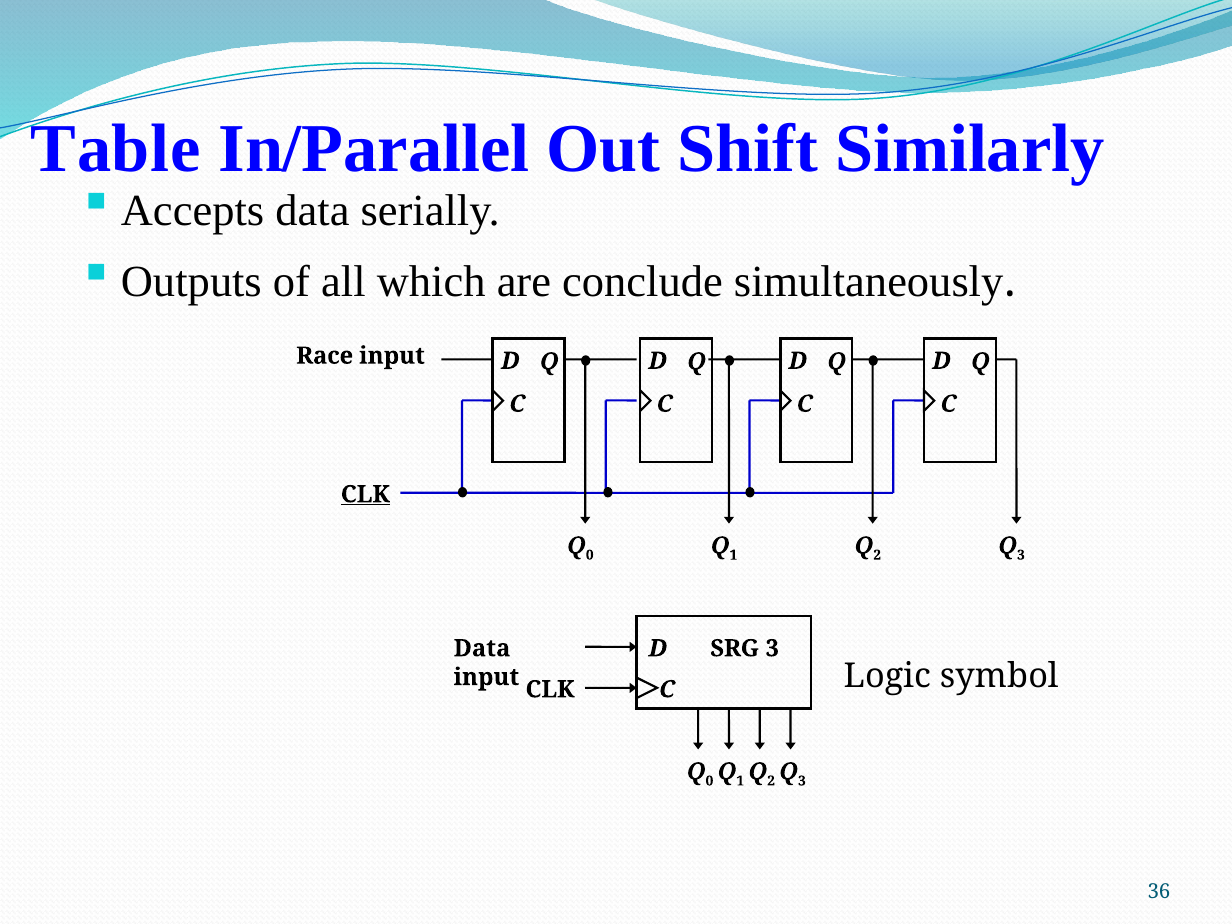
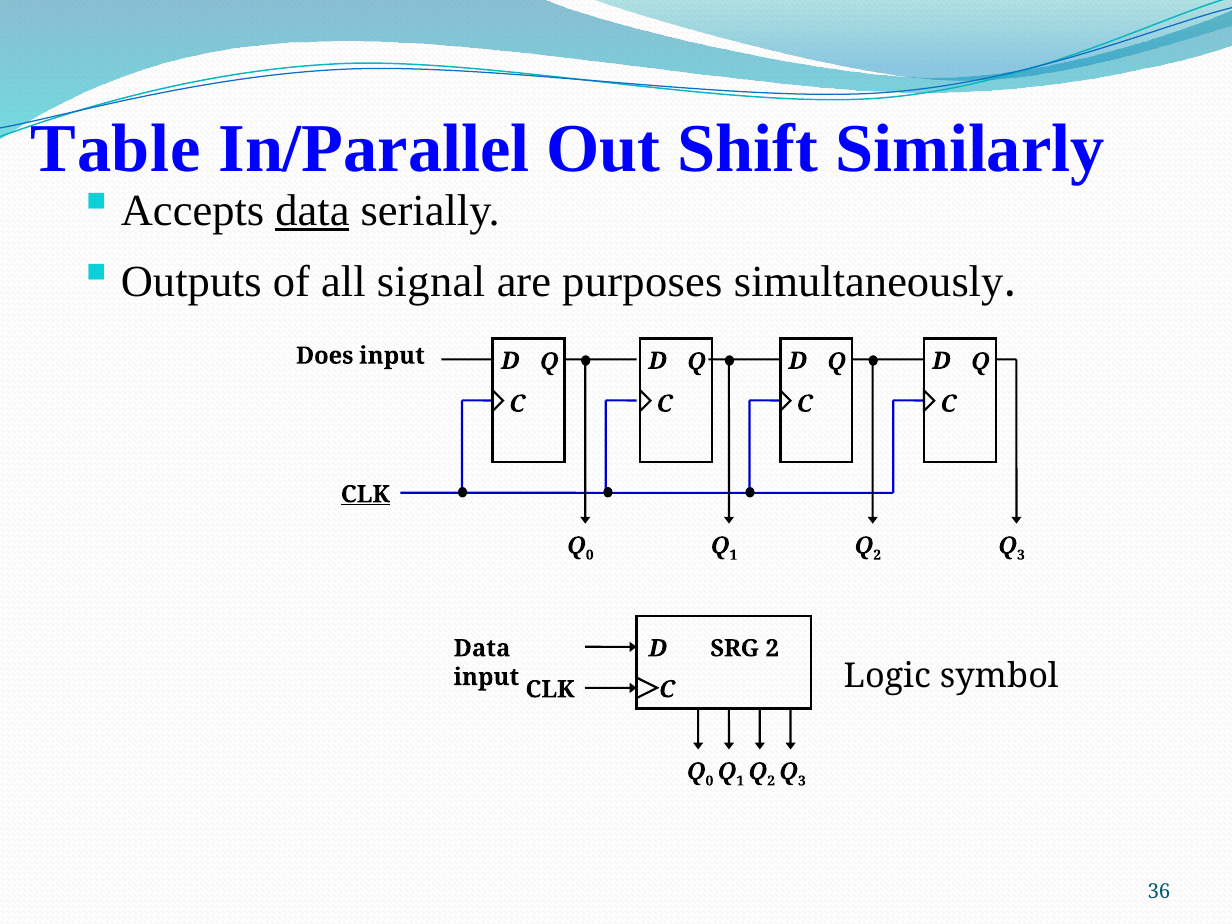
data at (312, 210) underline: none -> present
which: which -> signal
conclude: conclude -> purposes
Race: Race -> Does
SRG 3: 3 -> 2
